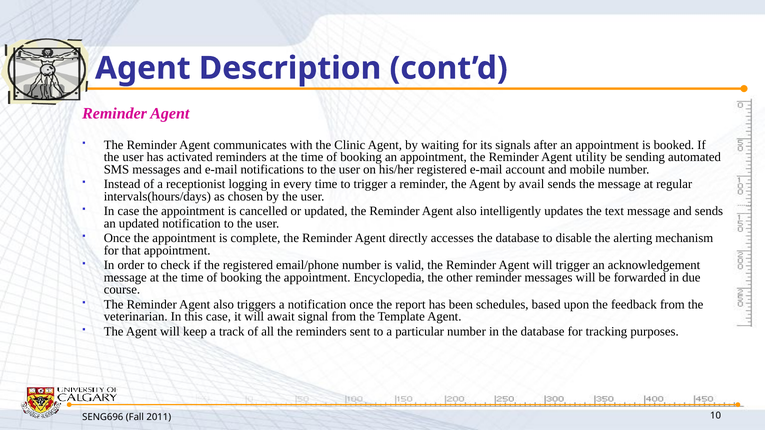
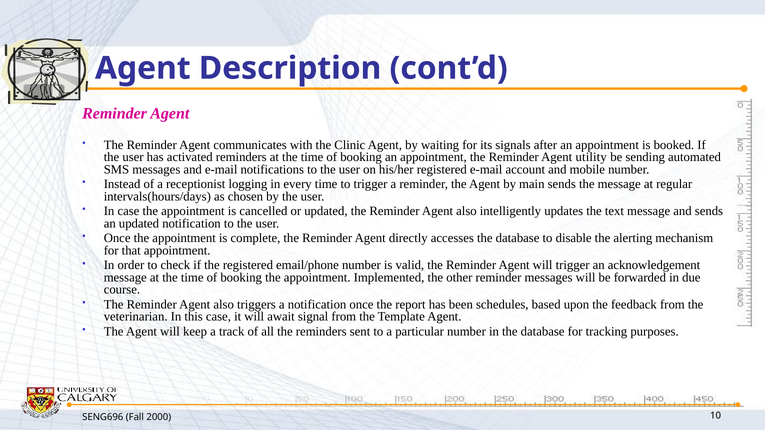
avail: avail -> main
Encyclopedia: Encyclopedia -> Implemented
2011: 2011 -> 2000
